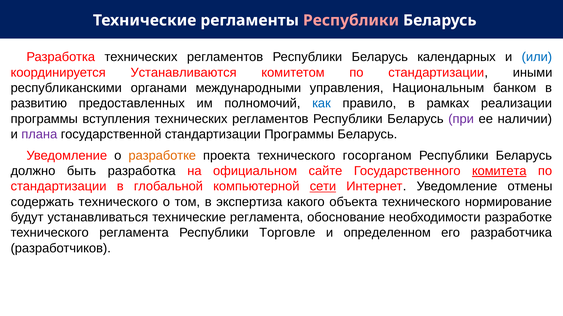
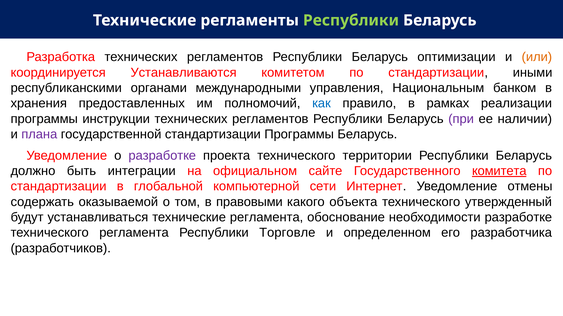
Республики at (351, 20) colour: pink -> light green
календарных: календарных -> оптимизации
или colour: blue -> orange
развитию: развитию -> хранения
вступления: вступления -> инструкции
разработке at (162, 156) colour: orange -> purple
госорганом: госорганом -> территории
быть разработка: разработка -> интеграции
сети underline: present -> none
содержать технического: технического -> оказываемой
экспертиза: экспертиза -> правовыми
нормирование: нормирование -> утвержденный
